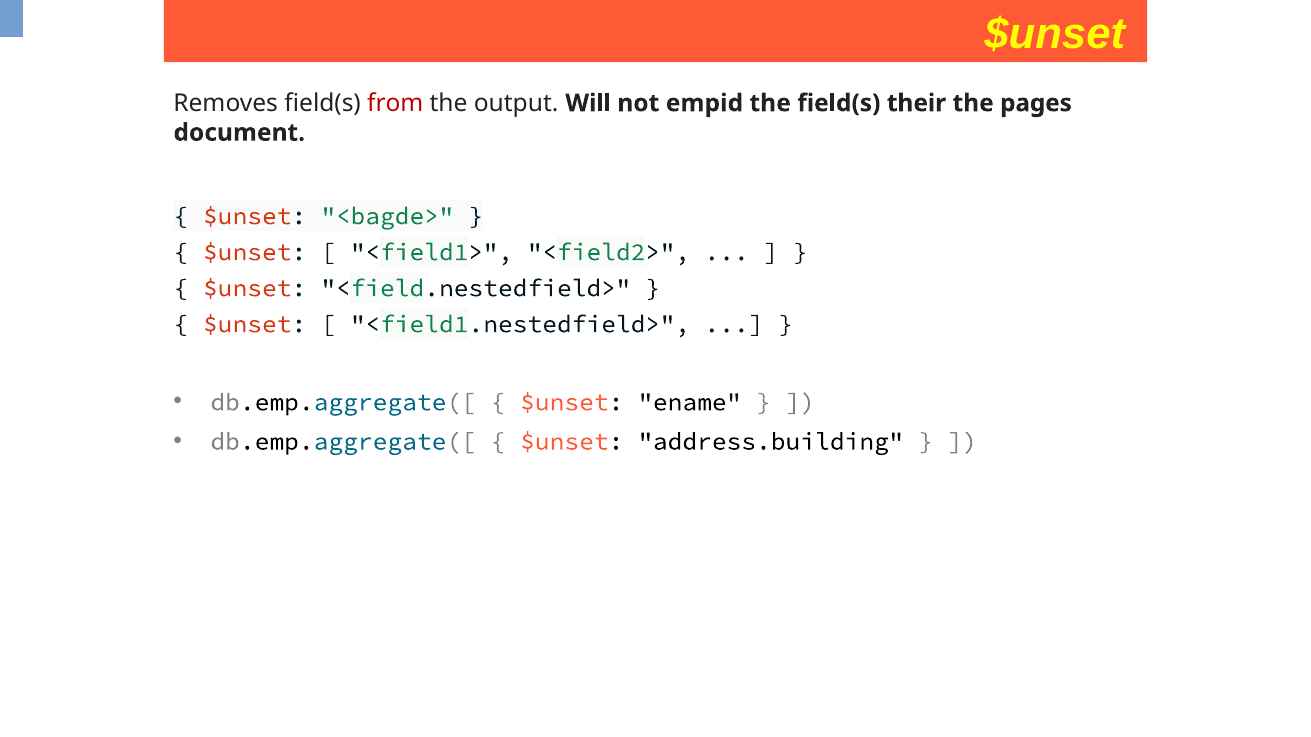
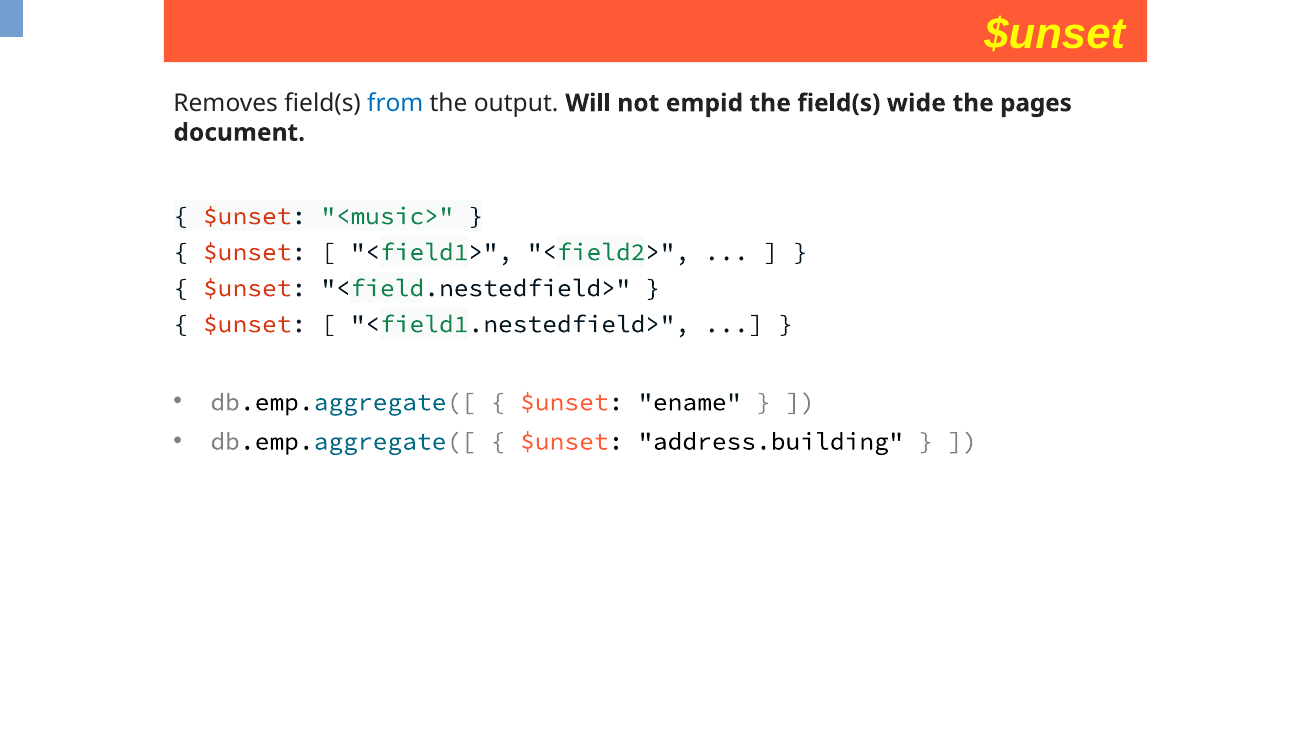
from colour: red -> blue
their: their -> wide
<bagde>: <bagde> -> <music>
